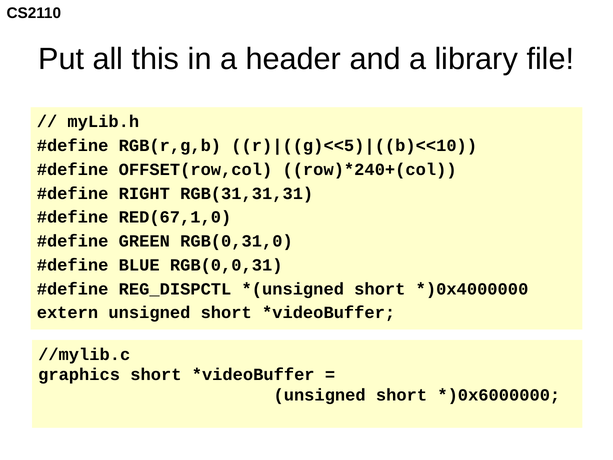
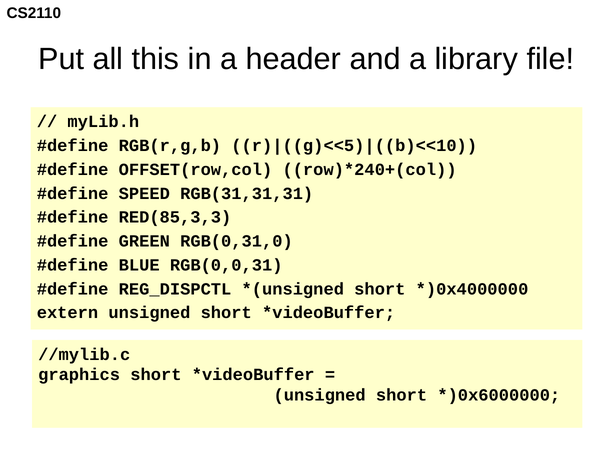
RIGHT: RIGHT -> SPEED
RED(67,1,0: RED(67,1,0 -> RED(85,3,3
